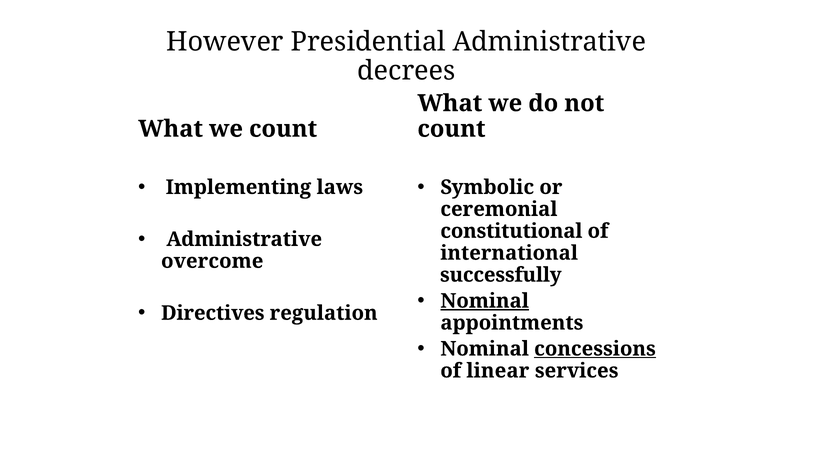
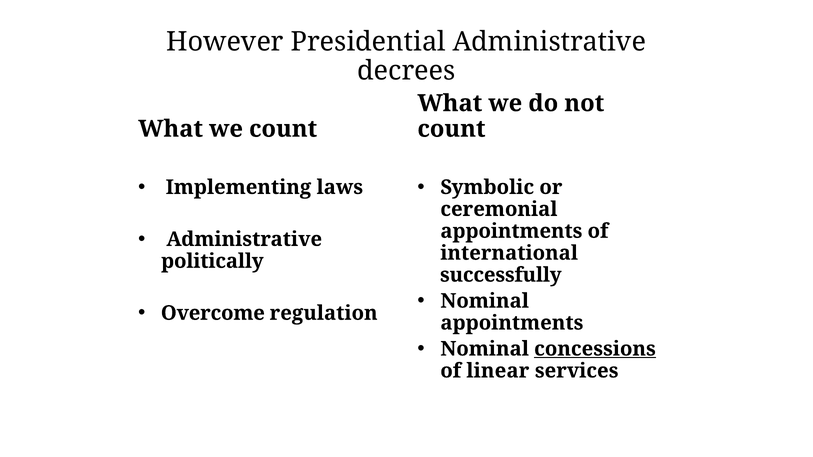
constitutional at (511, 231): constitutional -> appointments
overcome: overcome -> politically
Nominal at (485, 301) underline: present -> none
Directives: Directives -> Overcome
